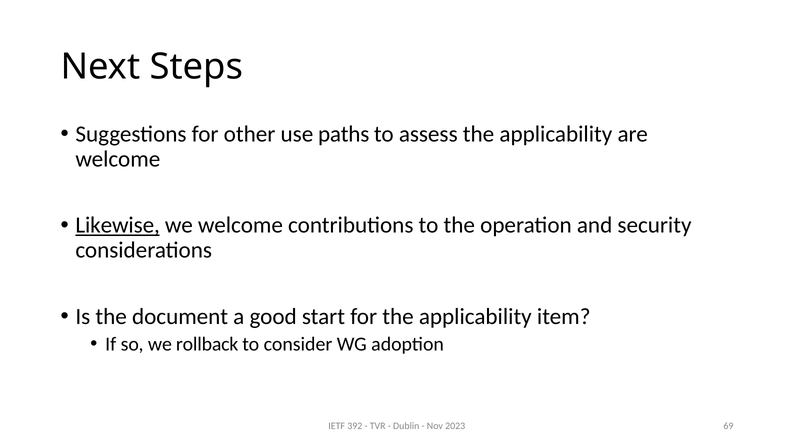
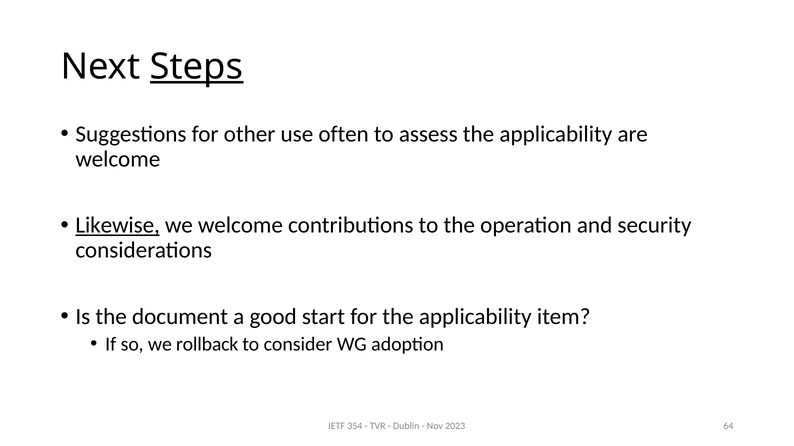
Steps underline: none -> present
paths: paths -> often
392: 392 -> 354
69: 69 -> 64
